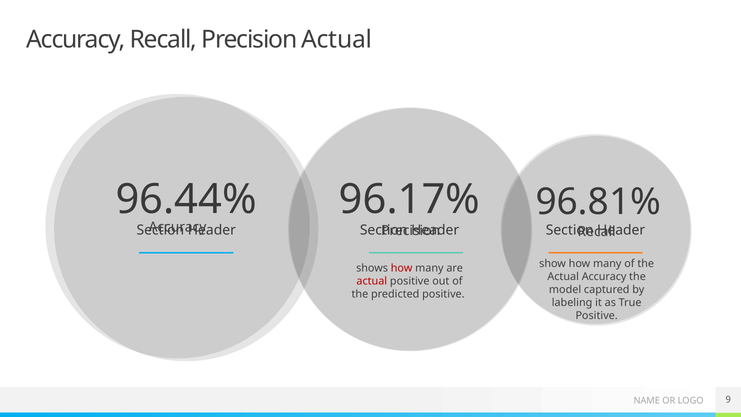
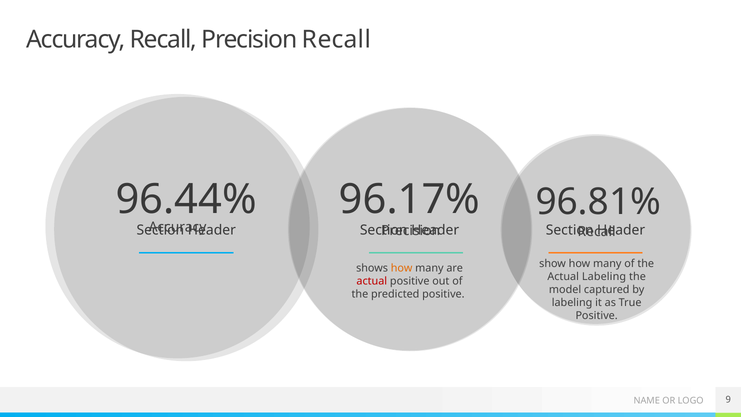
Precision Actual: Actual -> Recall
how at (402, 268) colour: red -> orange
Actual Accuracy: Accuracy -> Labeling
